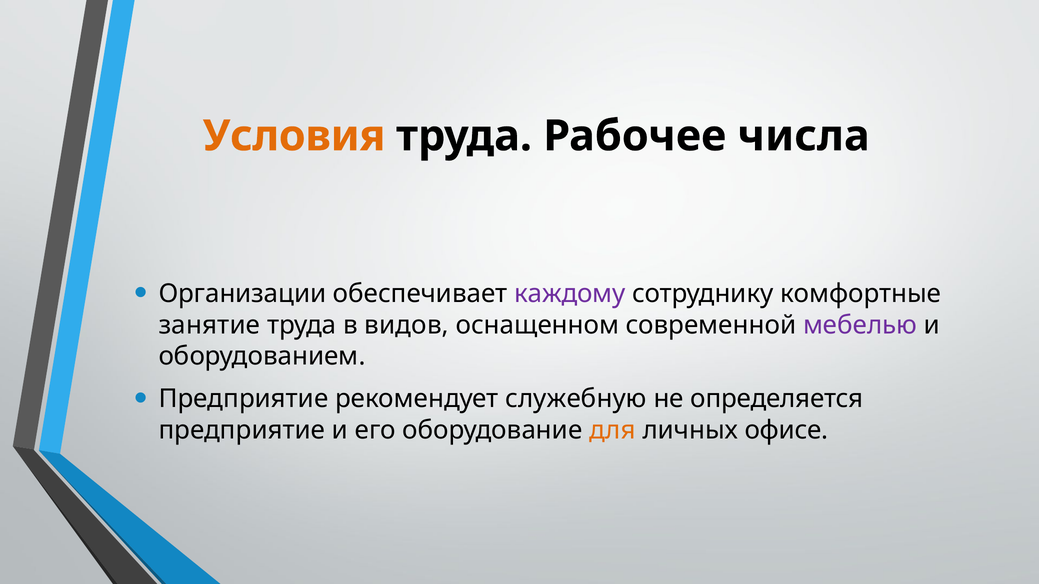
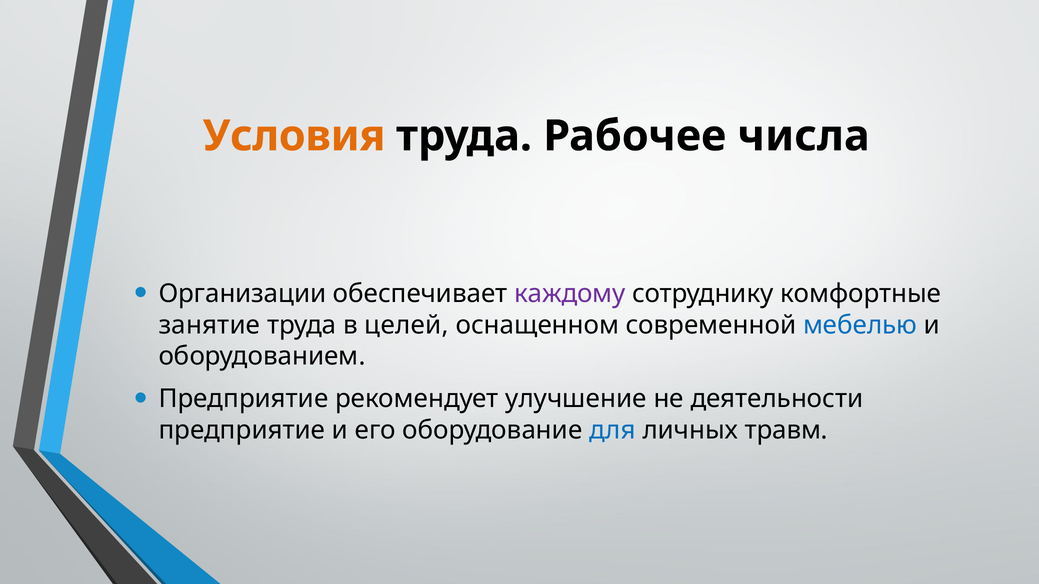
видов: видов -> целей
мебелью colour: purple -> blue
служебную: служебную -> улучшение
определяется: определяется -> деятельности
для colour: orange -> blue
офисе: офисе -> травм
